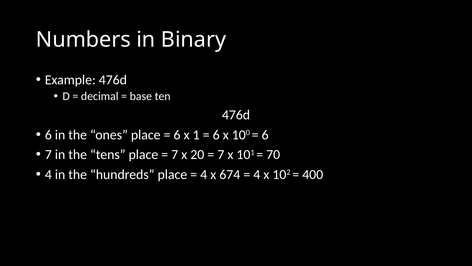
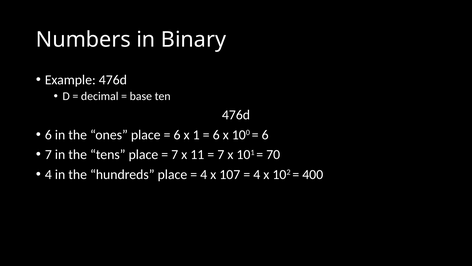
20: 20 -> 11
674: 674 -> 107
